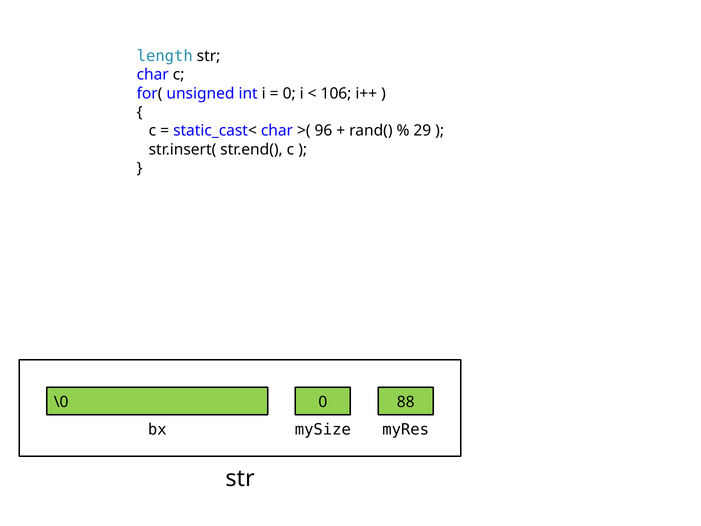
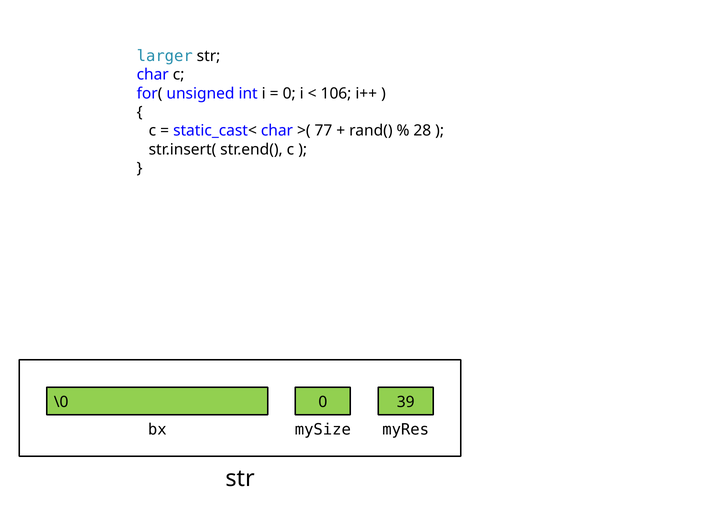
length: length -> larger
96: 96 -> 77
29: 29 -> 28
88: 88 -> 39
